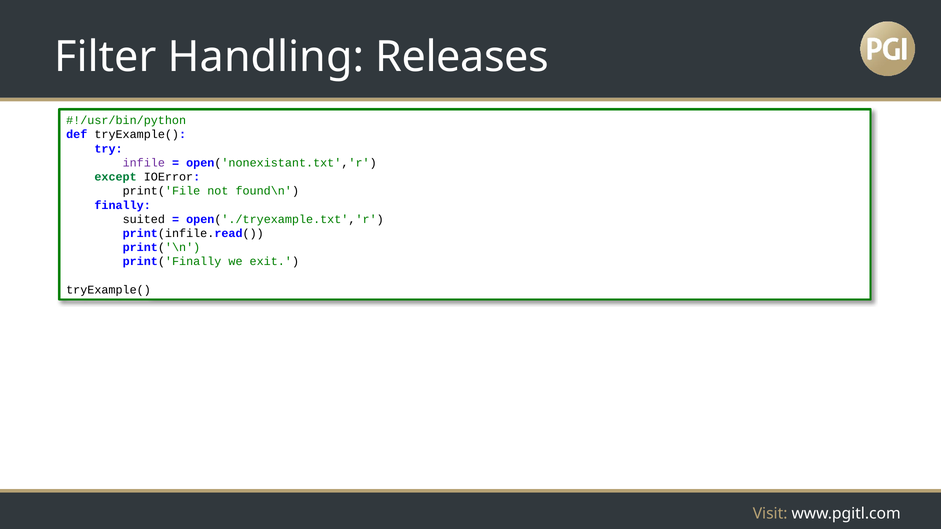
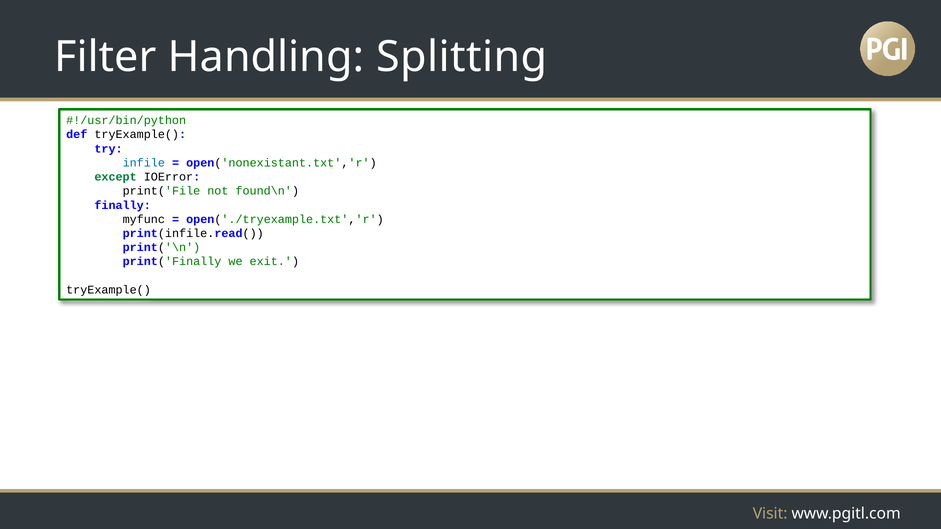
Releases: Releases -> Splitting
infile colour: purple -> blue
suited: suited -> myfunc
